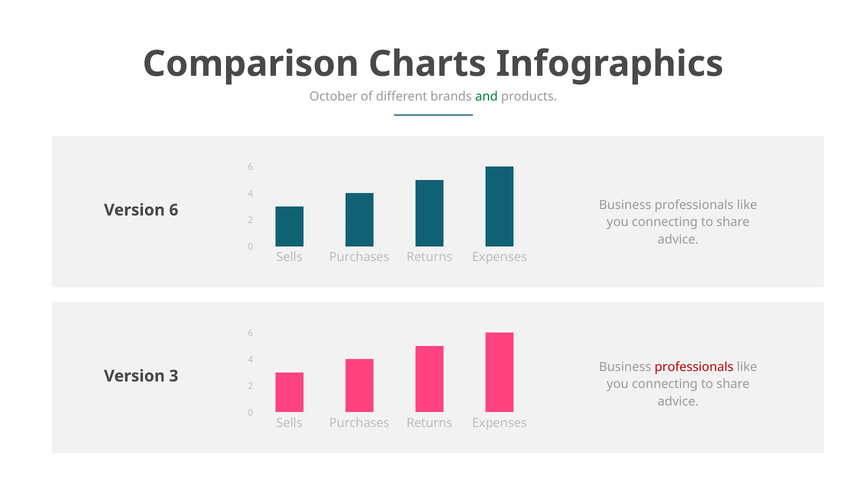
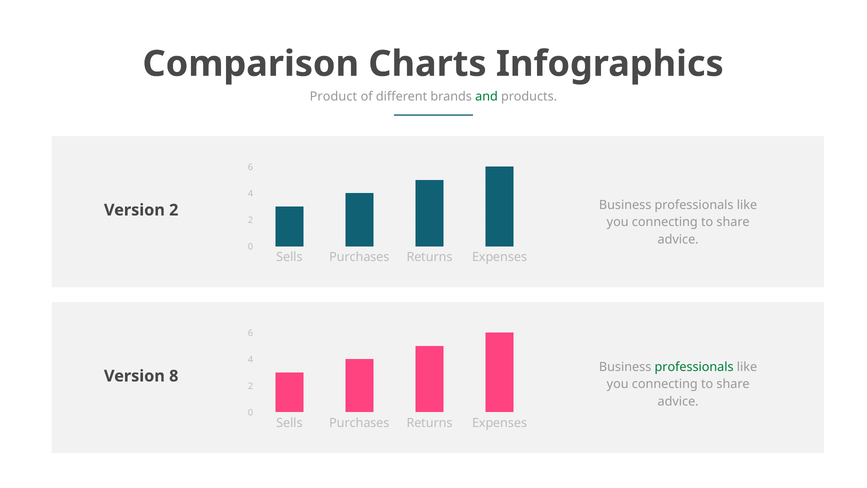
October: October -> Product
Version 6: 6 -> 2
professionals at (694, 367) colour: red -> green
3: 3 -> 8
